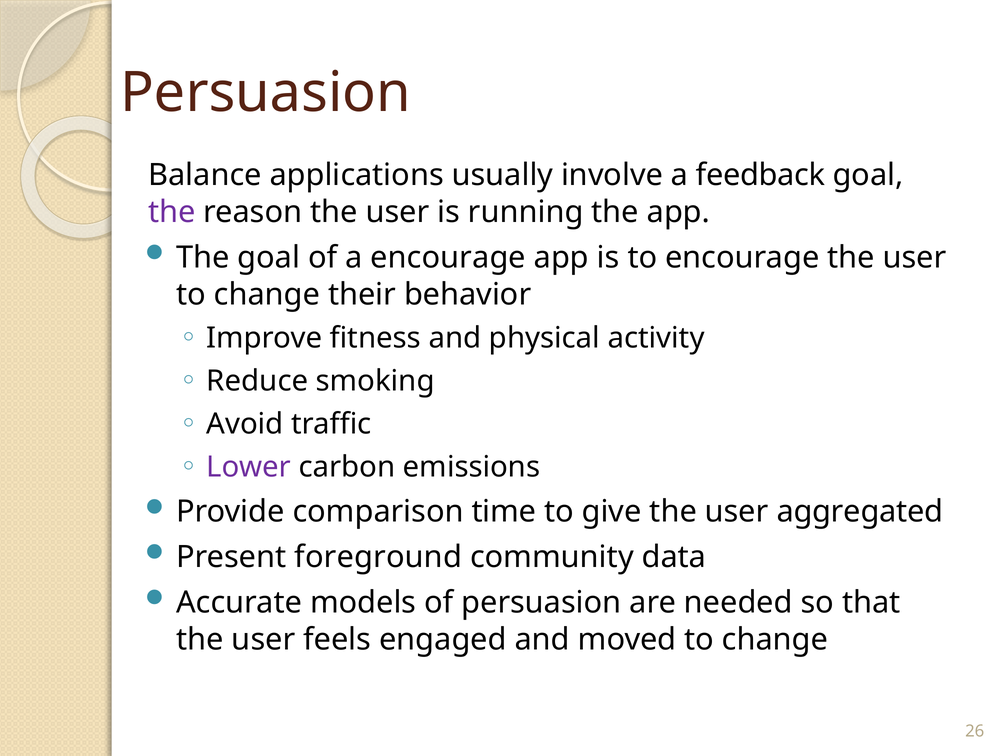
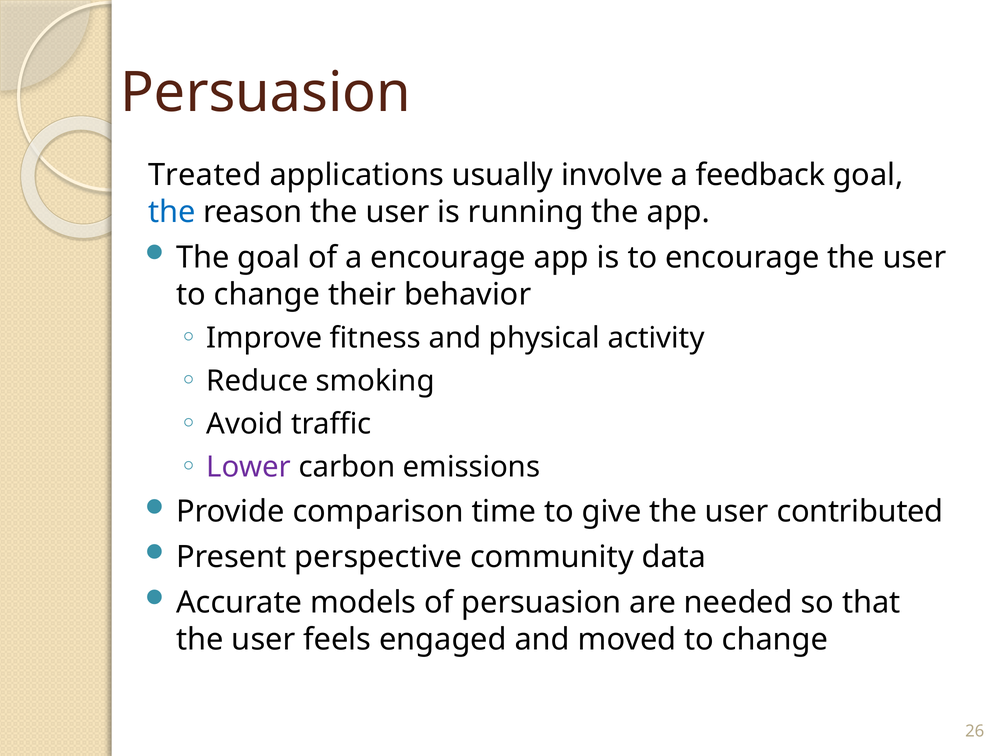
Balance: Balance -> Treated
the at (172, 212) colour: purple -> blue
aggregated: aggregated -> contributed
foreground: foreground -> perspective
